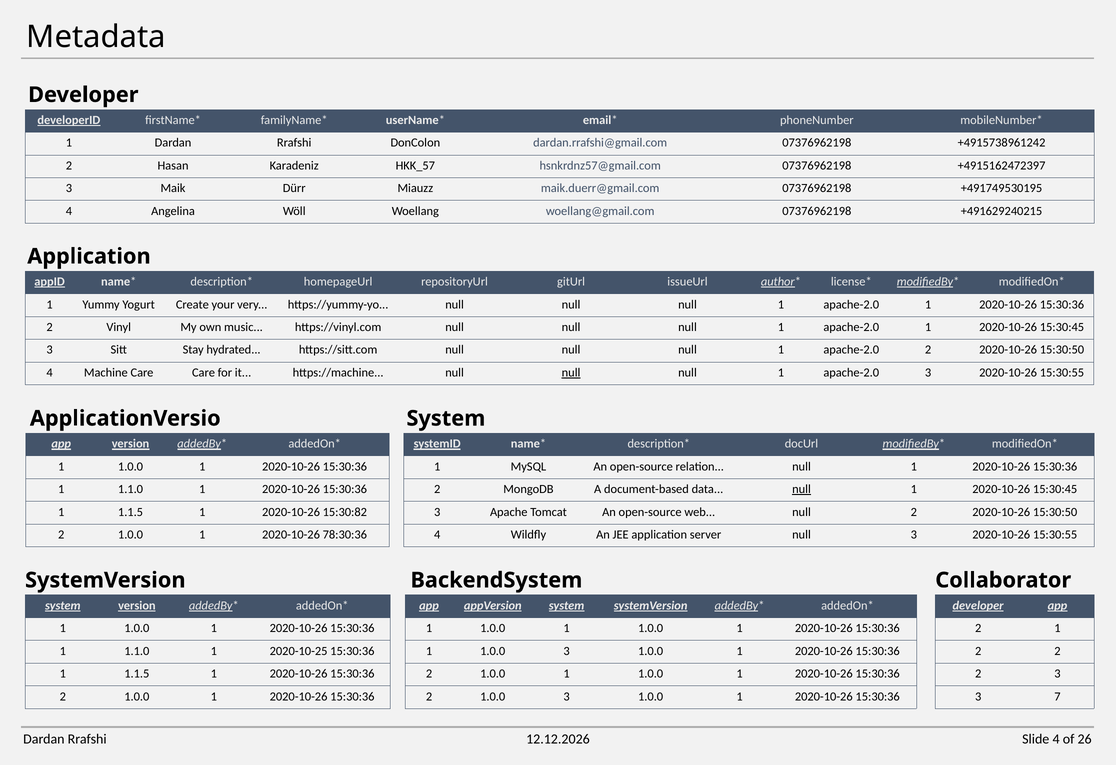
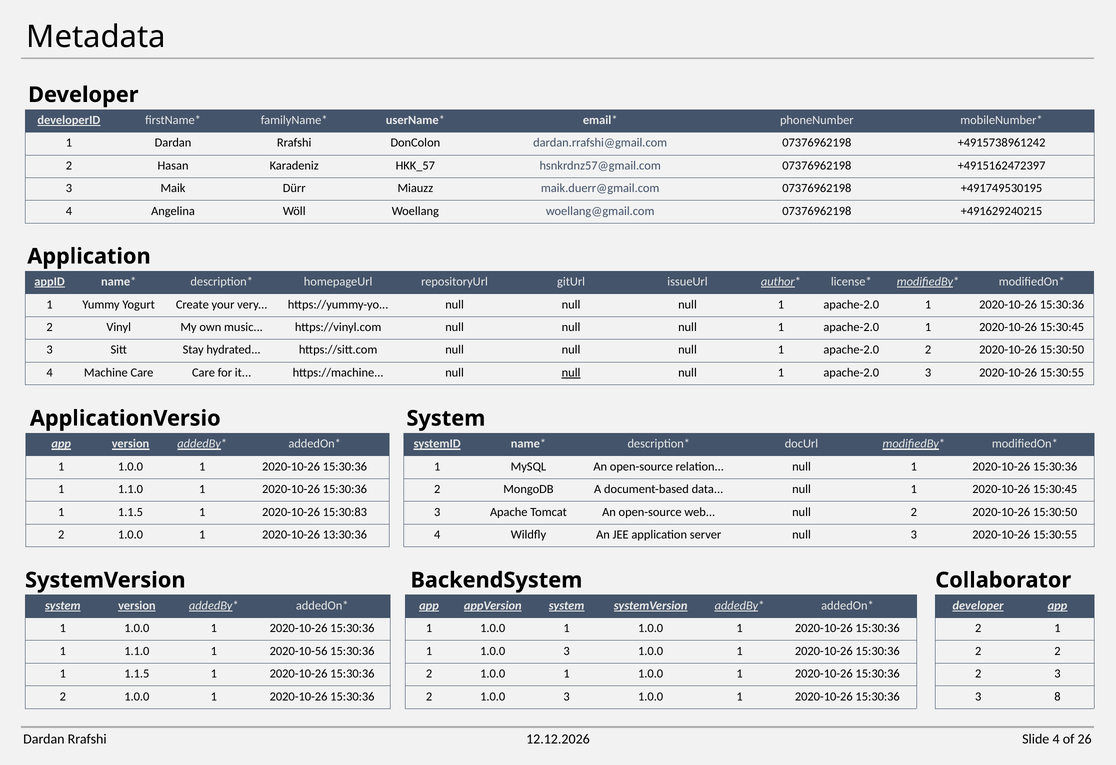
null at (802, 489) underline: present -> none
15:30:82: 15:30:82 -> 15:30:83
78:30:36: 78:30:36 -> 13:30:36
2020-10-25: 2020-10-25 -> 2020-10-56
7: 7 -> 8
